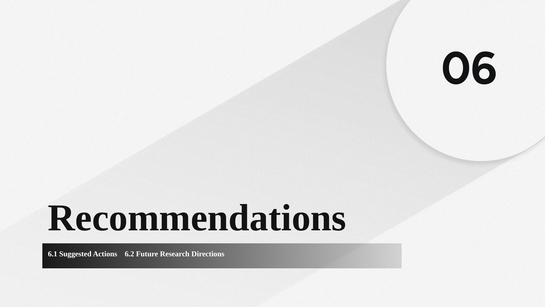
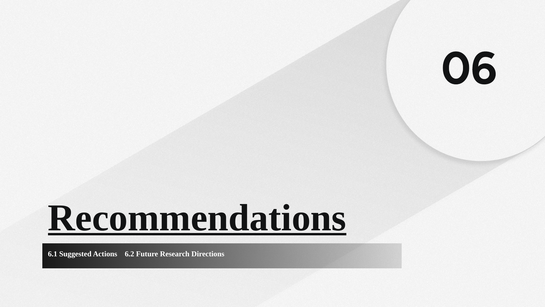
Recommendations underline: none -> present
